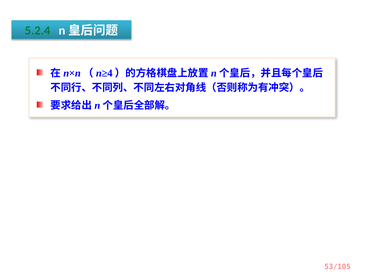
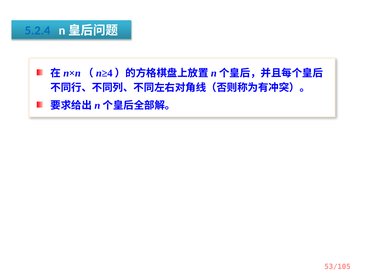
5.2.4 colour: green -> blue
